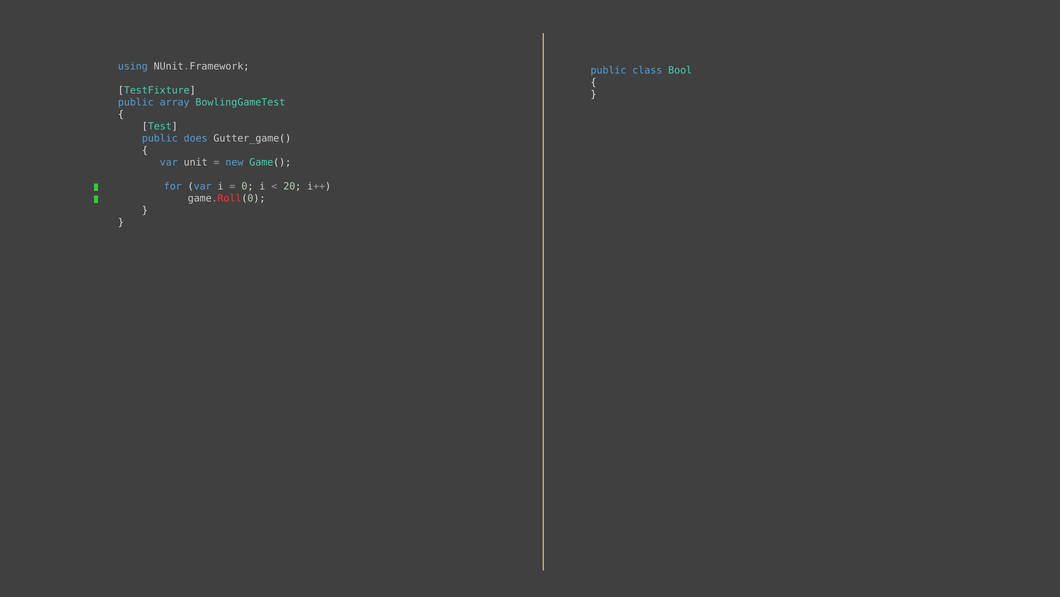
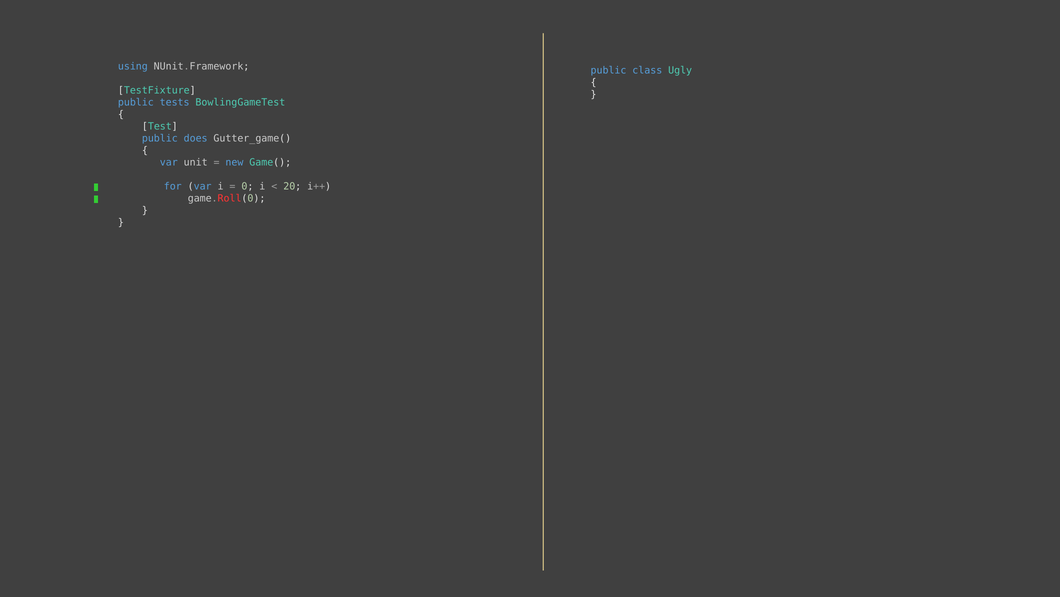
Bool: Bool -> Ugly
array: array -> tests
